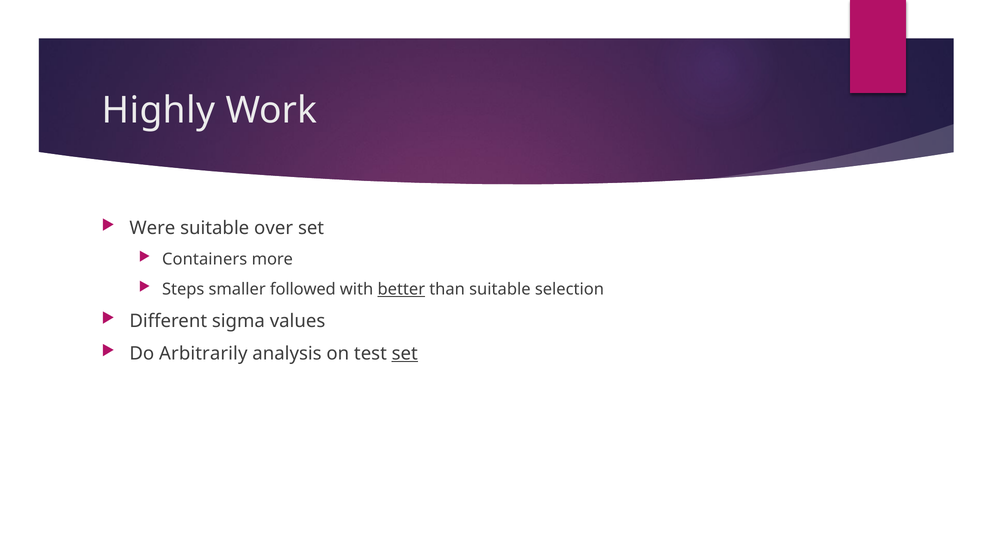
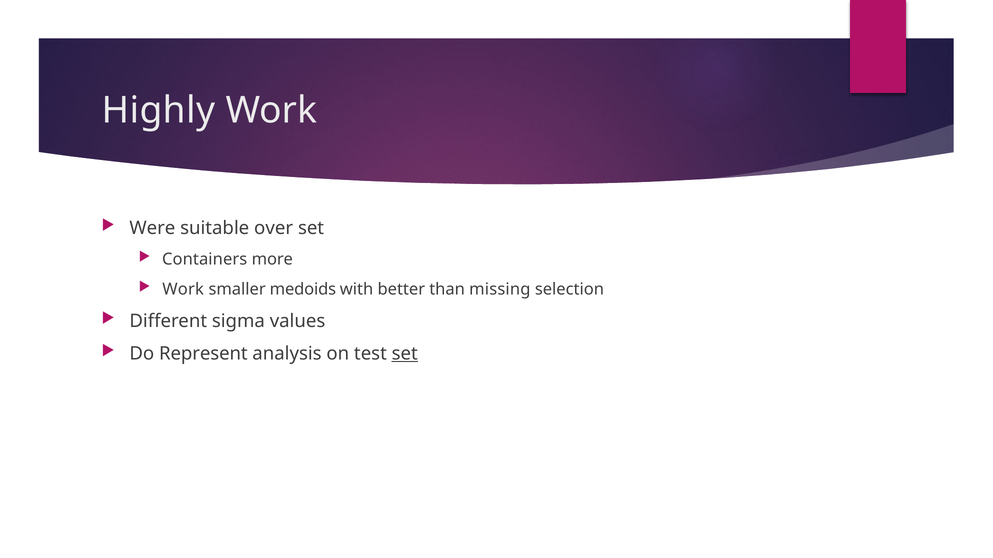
Steps at (183, 290): Steps -> Work
followed: followed -> medoids
better underline: present -> none
than suitable: suitable -> missing
Arbitrarily: Arbitrarily -> Represent
